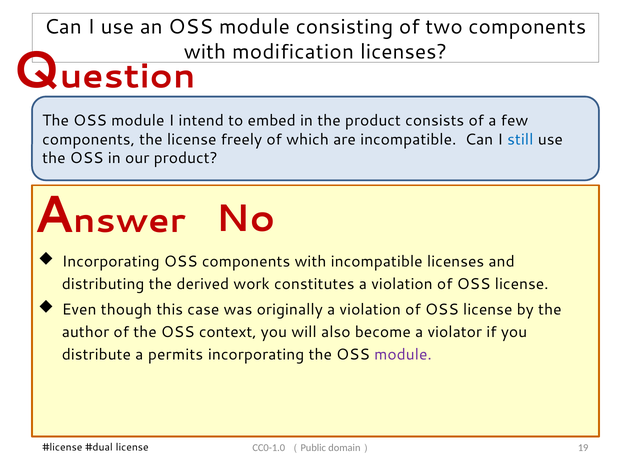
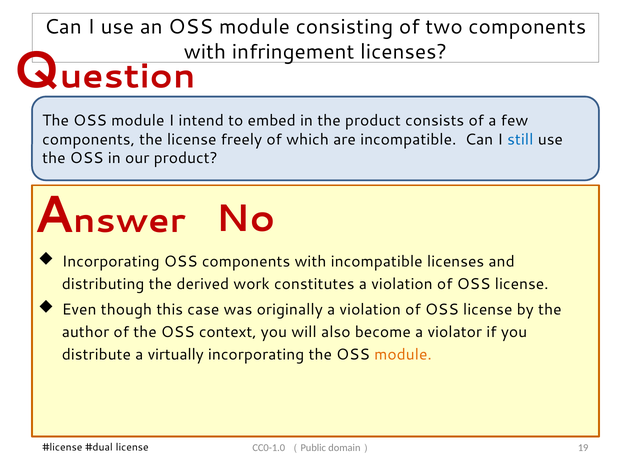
modification: modification -> infringement
permits: permits -> virtually
module at (403, 355) colour: purple -> orange
